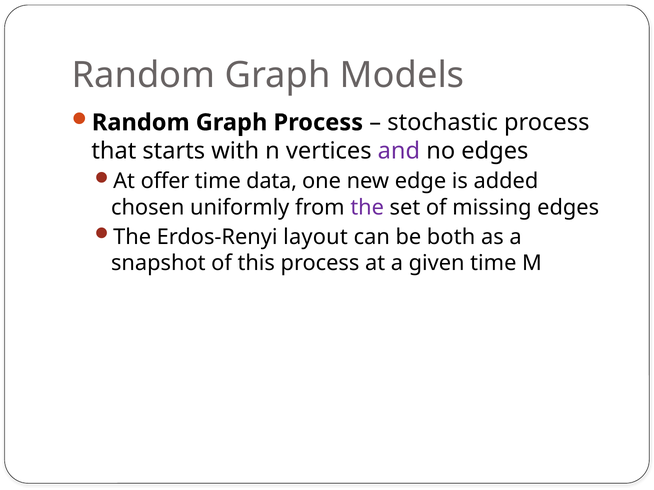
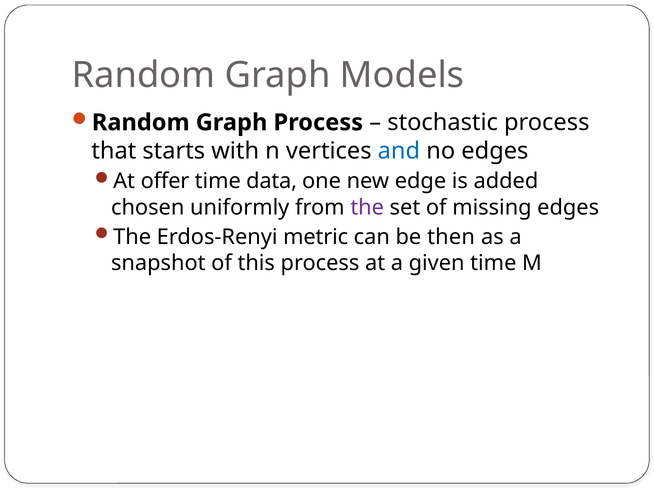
and colour: purple -> blue
layout: layout -> metric
both: both -> then
